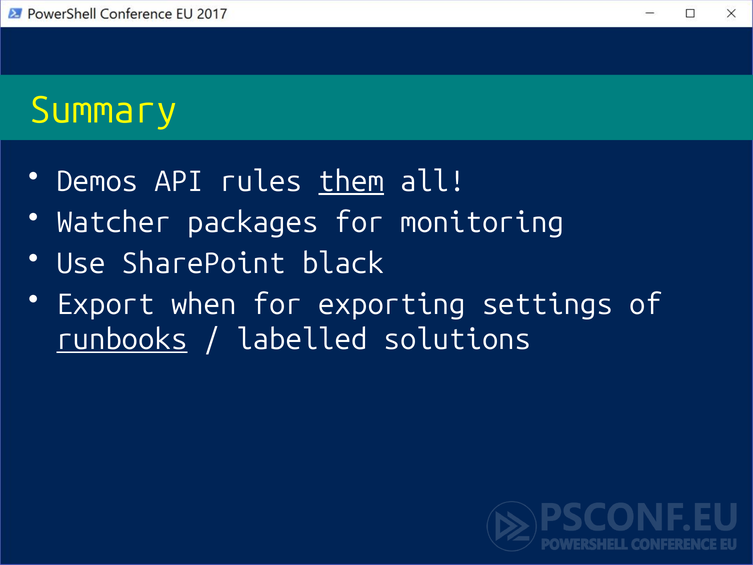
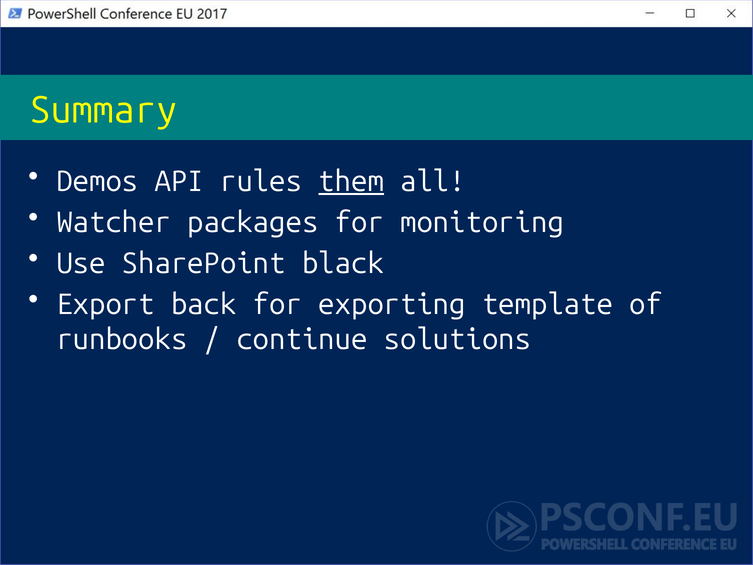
when: when -> back
settings: settings -> template
runbooks underline: present -> none
labelled: labelled -> continue
